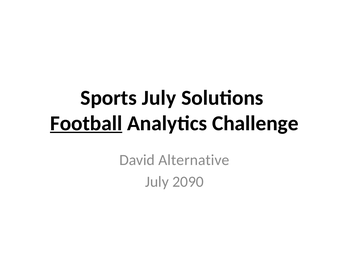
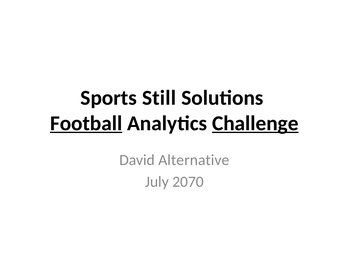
Sports July: July -> Still
Challenge underline: none -> present
2090: 2090 -> 2070
